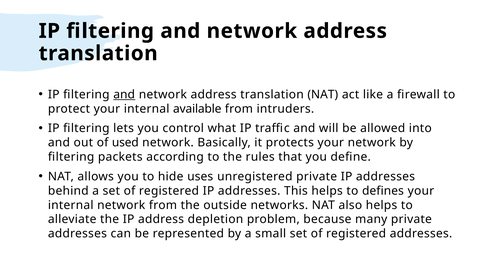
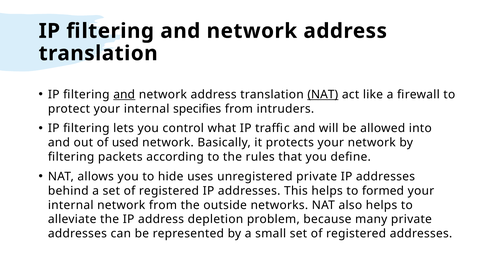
NAT at (323, 94) underline: none -> present
available: available -> specifies
defines: defines -> formed
